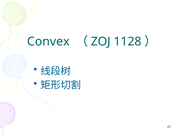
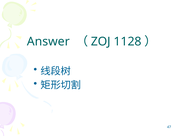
Convex: Convex -> Answer
